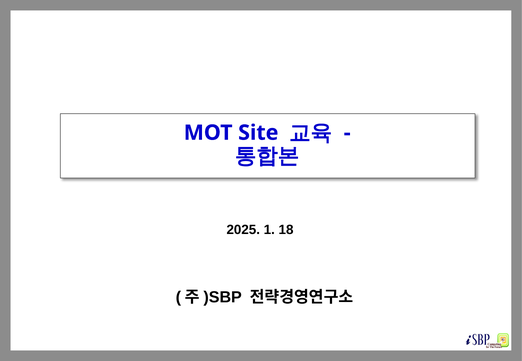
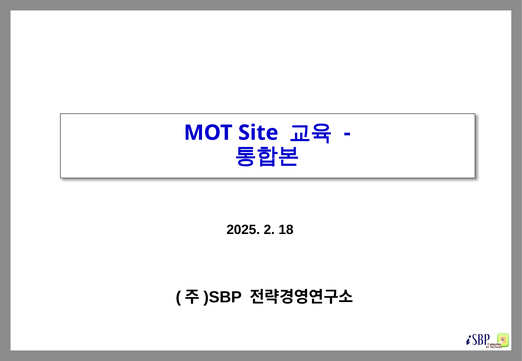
1: 1 -> 2
